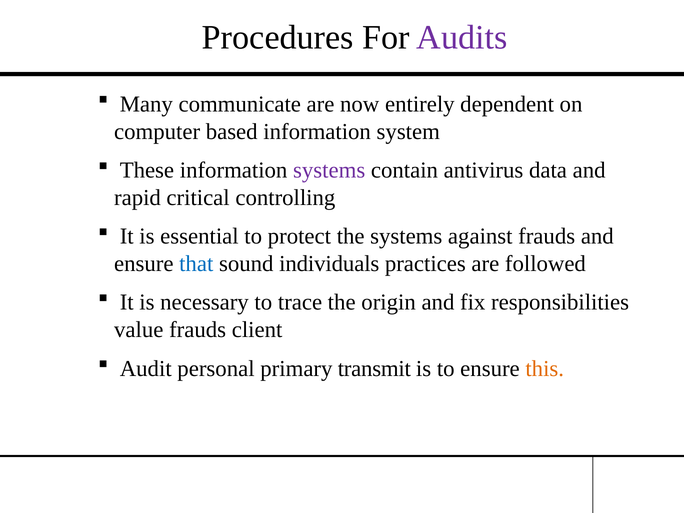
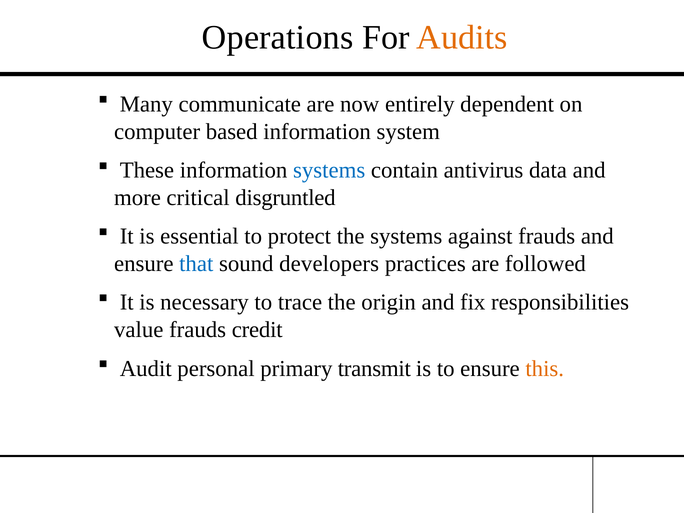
Procedures: Procedures -> Operations
Audits colour: purple -> orange
systems at (329, 170) colour: purple -> blue
rapid: rapid -> more
controlling: controlling -> disgruntled
individuals: individuals -> developers
client: client -> credit
